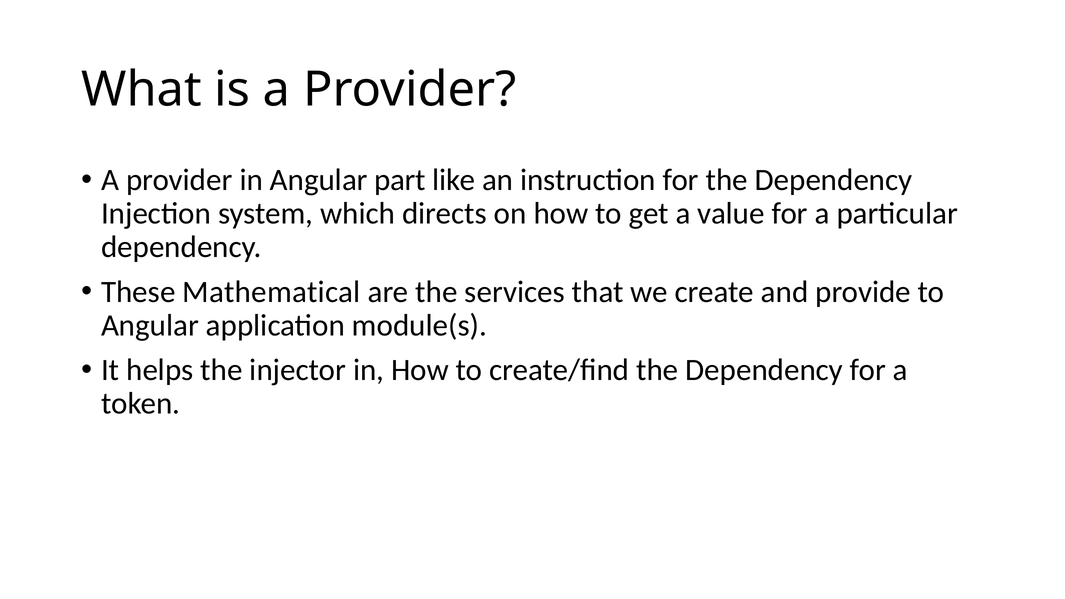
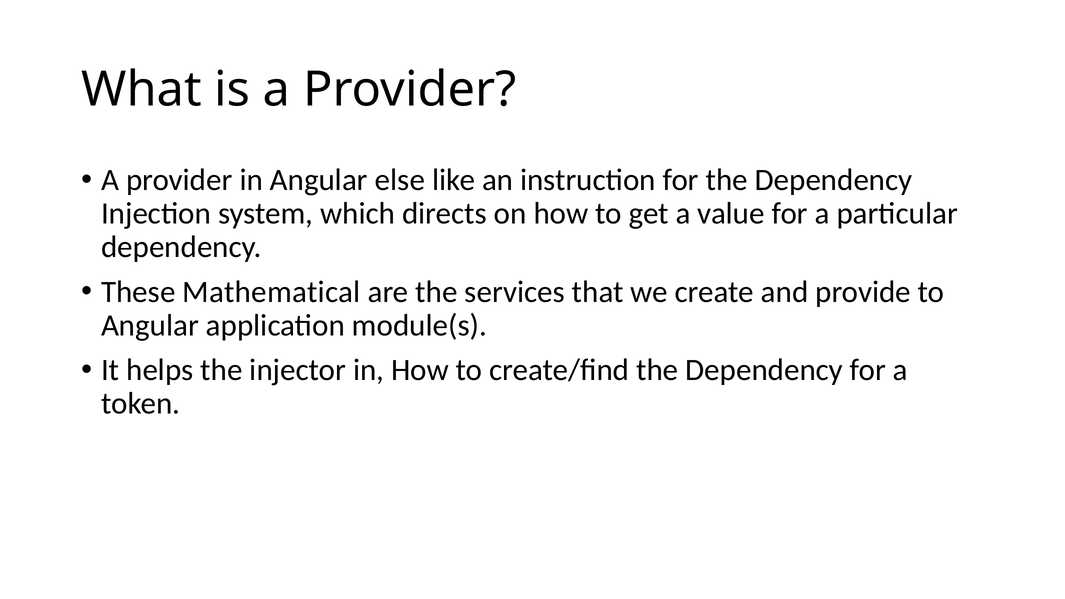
part: part -> else
